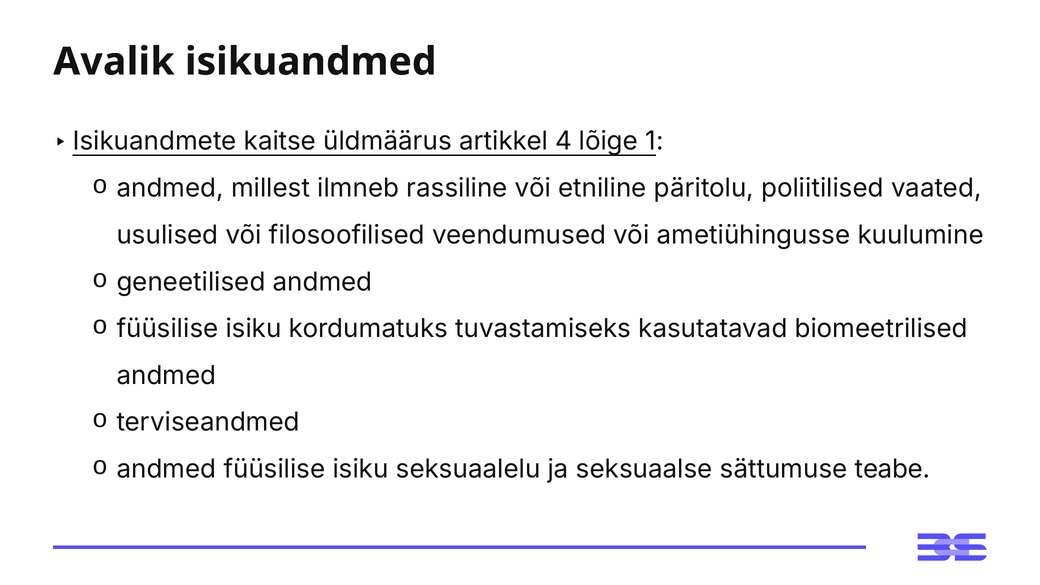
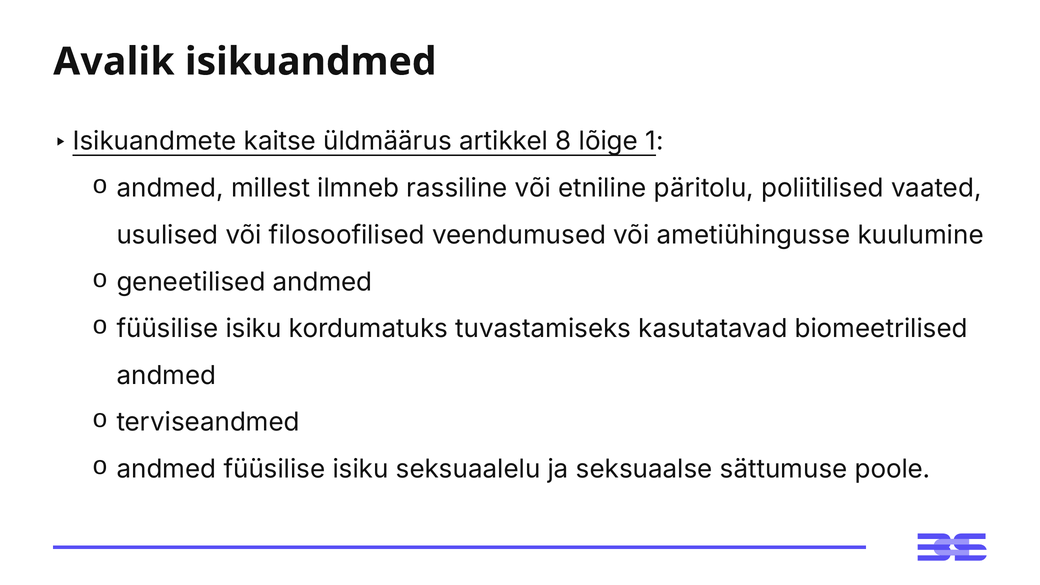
4: 4 -> 8
teabe: teabe -> poole
